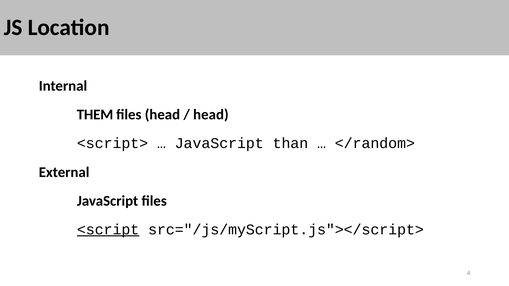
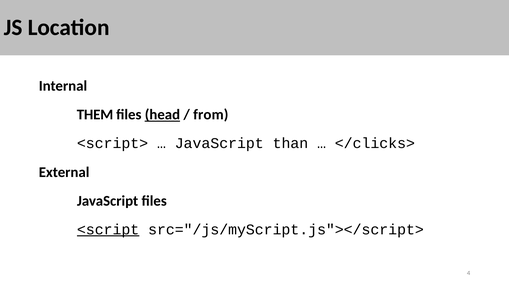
head at (162, 115) underline: none -> present
head at (211, 115): head -> from
</random>: </random> -> </clicks>
